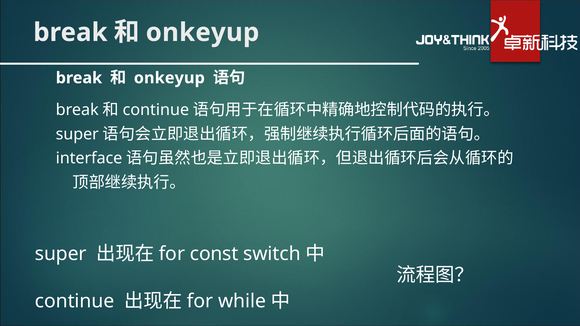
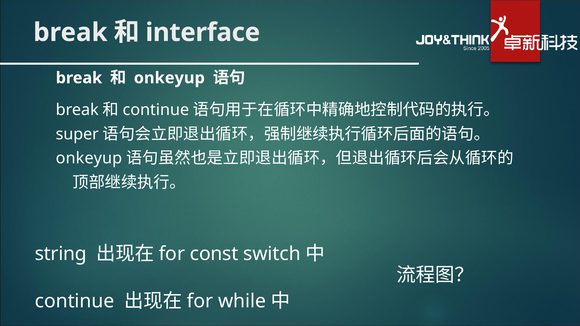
onkeyup at (203, 33): onkeyup -> interface
interface at (89, 158): interface -> onkeyup
super at (61, 254): super -> string
